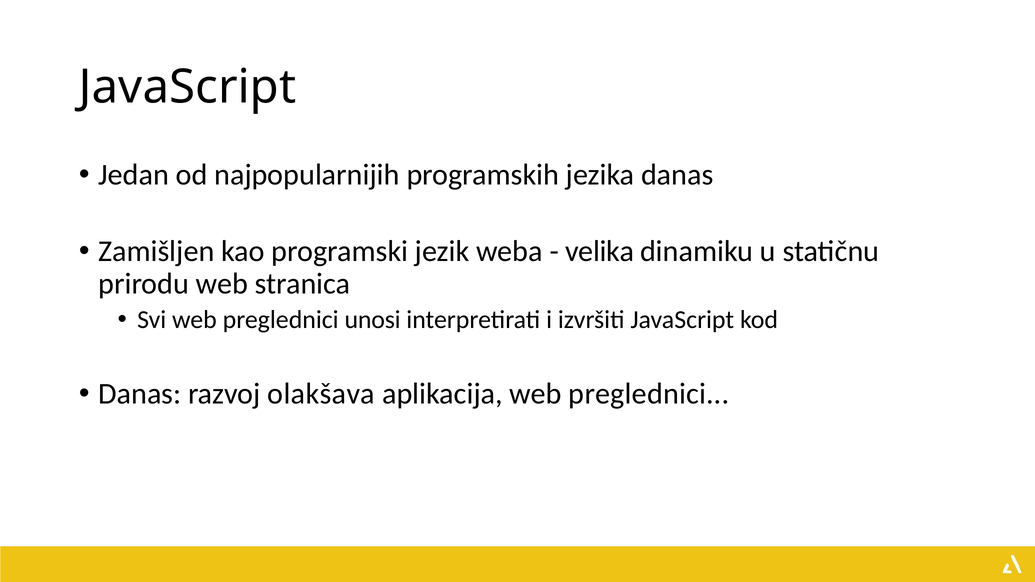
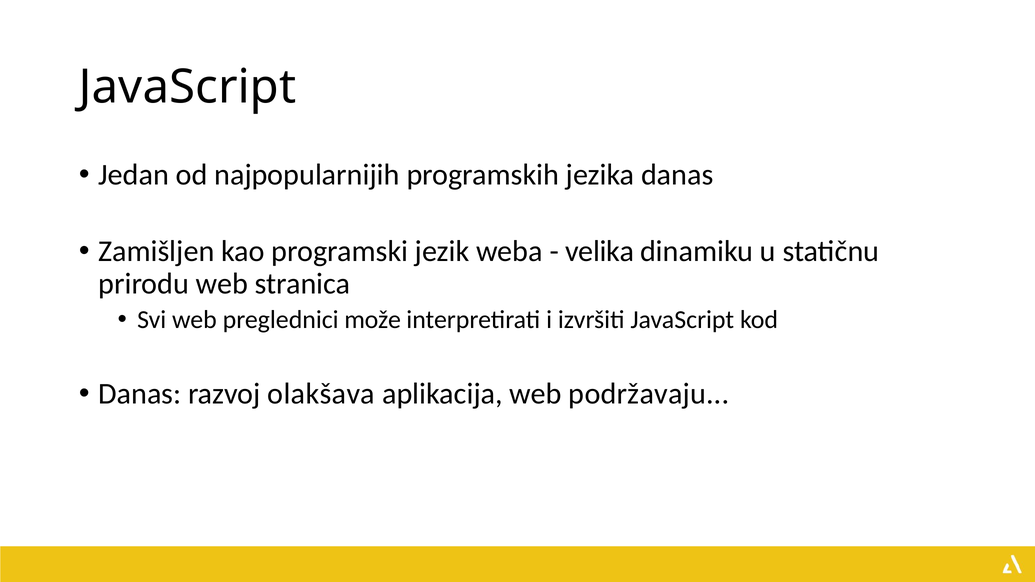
unosi: unosi -> može
aplikacija web preglednici: preglednici -> podržavaju
